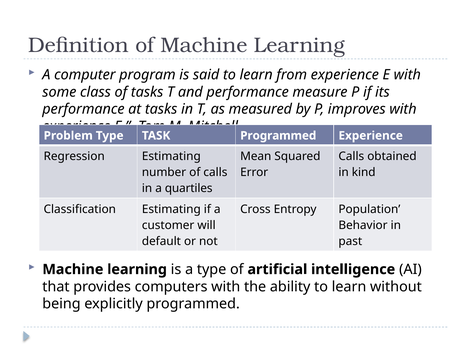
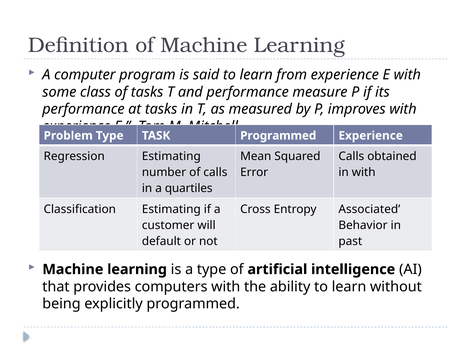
in kind: kind -> with
Population: Population -> Associated
